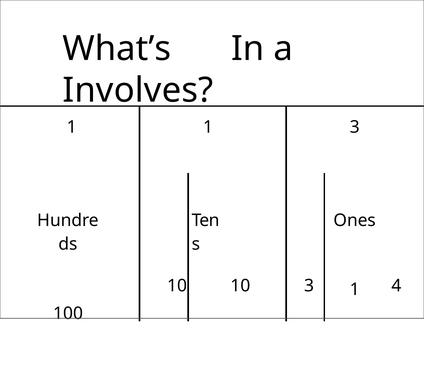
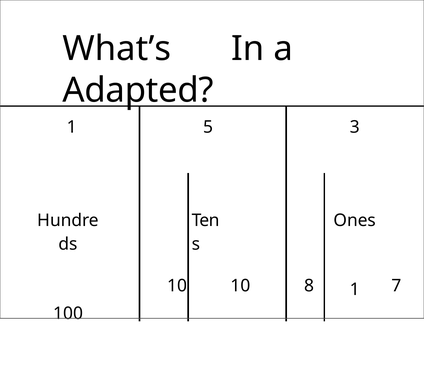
Involves: Involves -> Adapted
1 1: 1 -> 5
10 3: 3 -> 8
4: 4 -> 7
